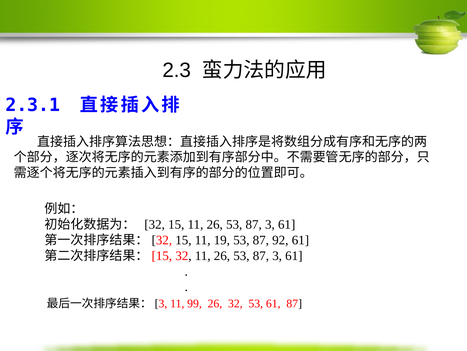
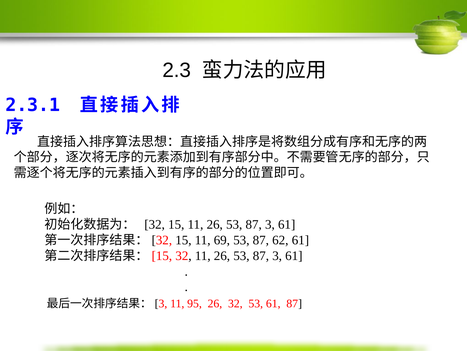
19: 19 -> 69
92: 92 -> 62
99: 99 -> 95
